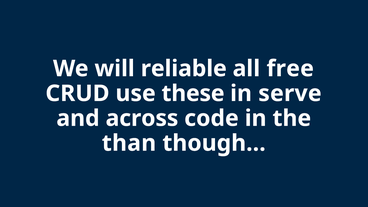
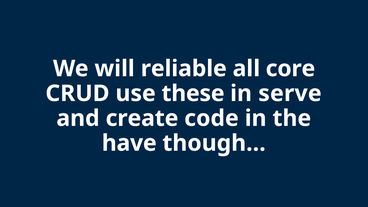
free: free -> core
across: across -> create
than: than -> have
